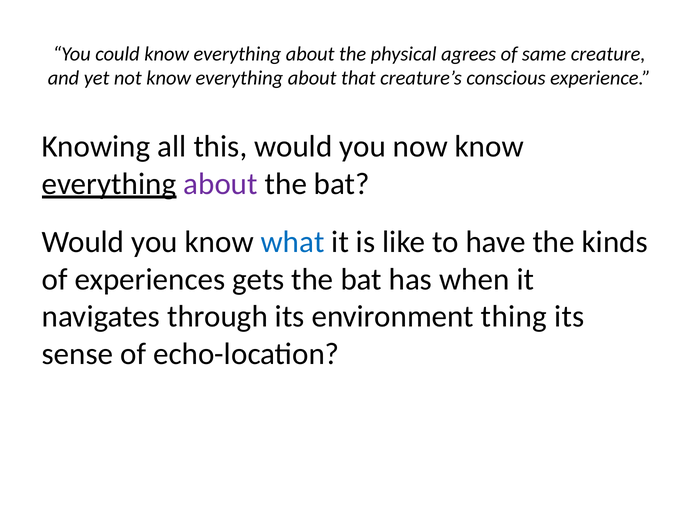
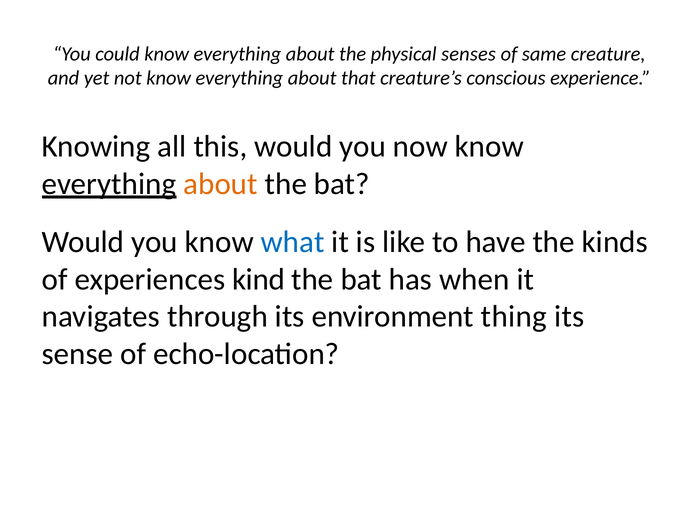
agrees: agrees -> senses
about at (221, 184) colour: purple -> orange
gets: gets -> kind
